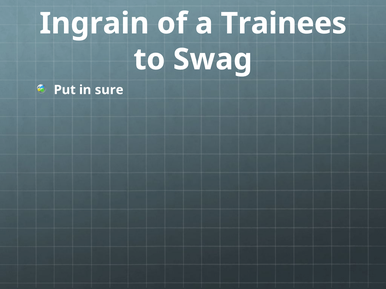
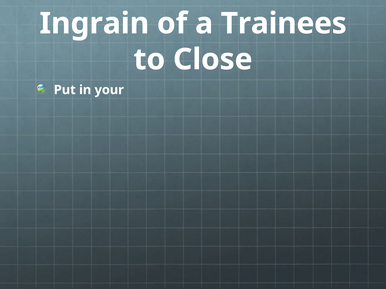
Swag: Swag -> Close
sure: sure -> your
